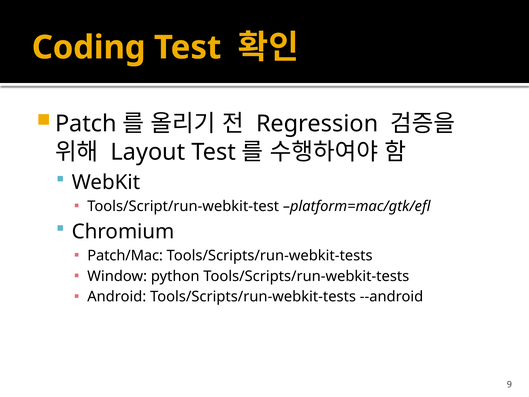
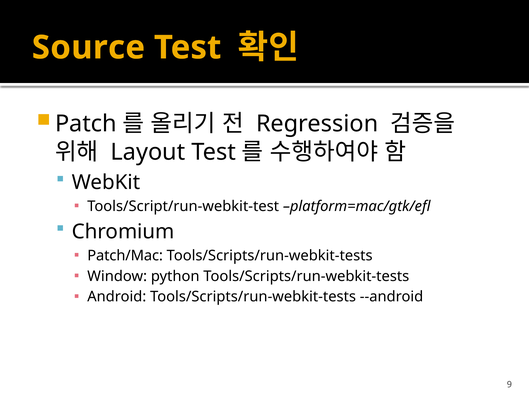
Coding: Coding -> Source
